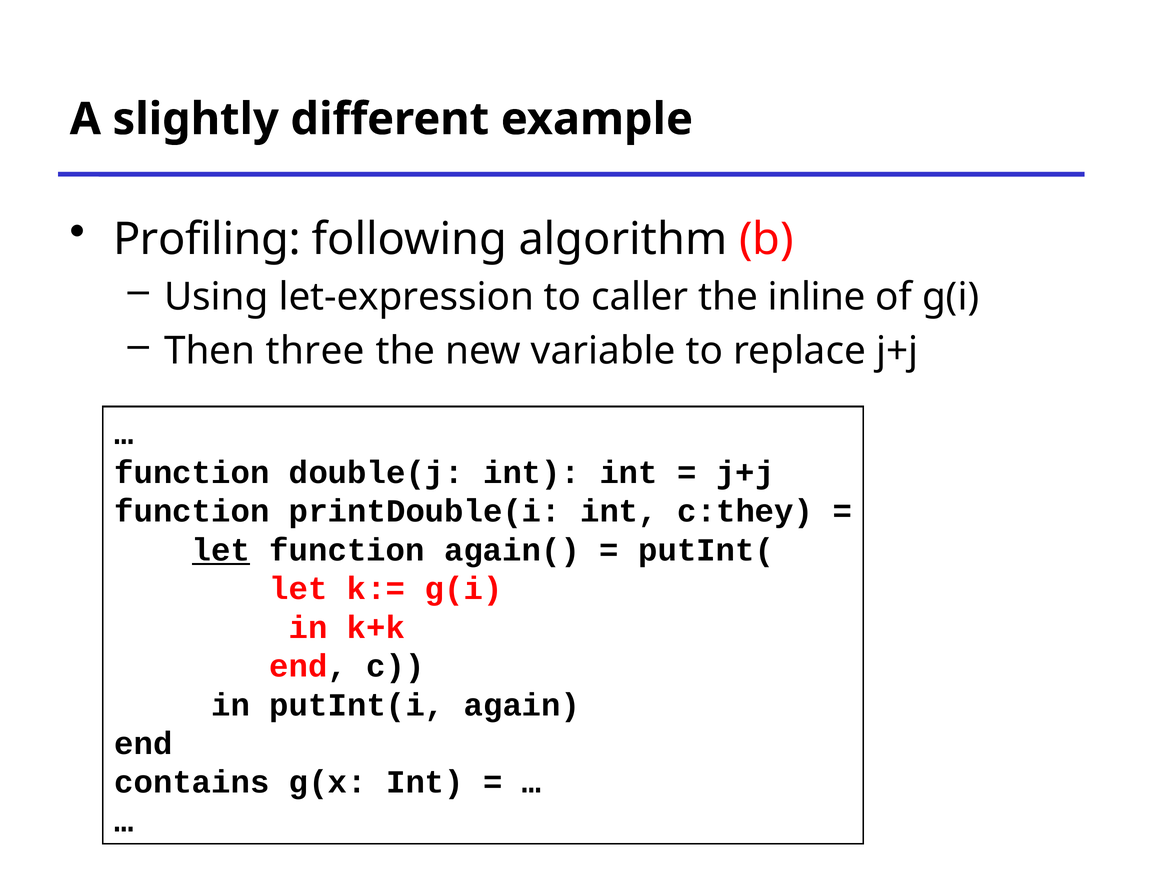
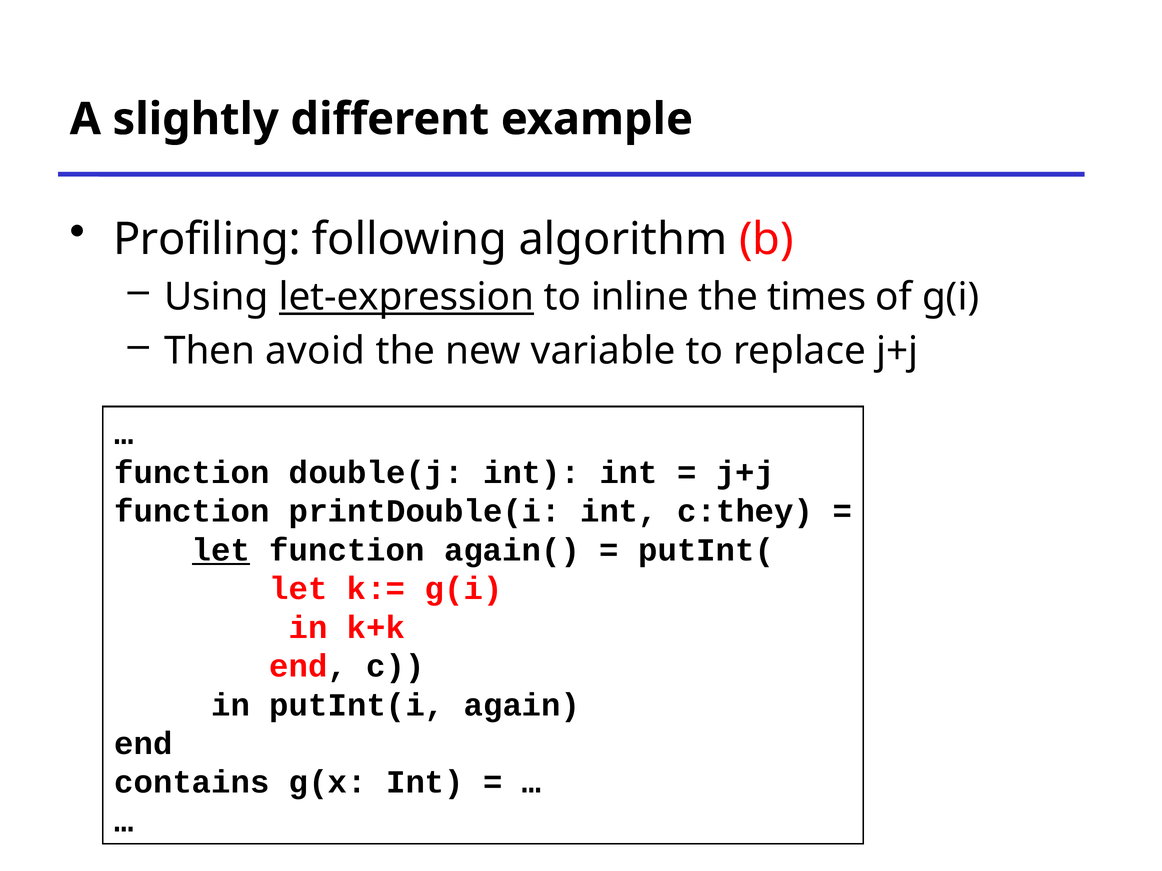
let-expression underline: none -> present
caller: caller -> inline
inline: inline -> times
three: three -> avoid
